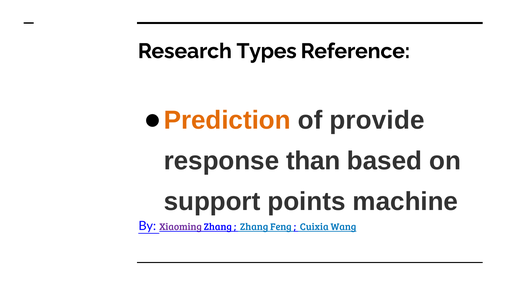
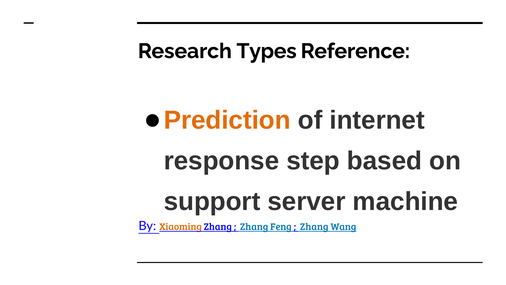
provide: provide -> internet
than: than -> step
points: points -> server
Xiaoming colour: purple -> orange
Cuixia at (314, 227): Cuixia -> Zhang
